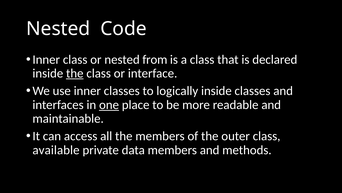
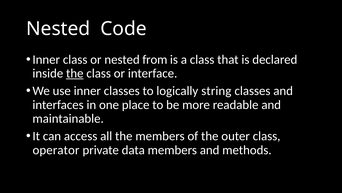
logically inside: inside -> string
one underline: present -> none
available: available -> operator
